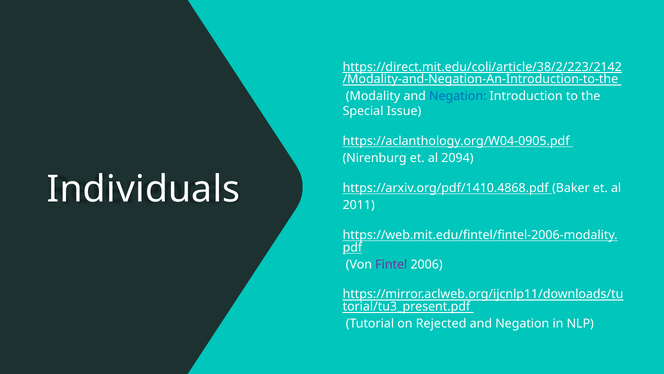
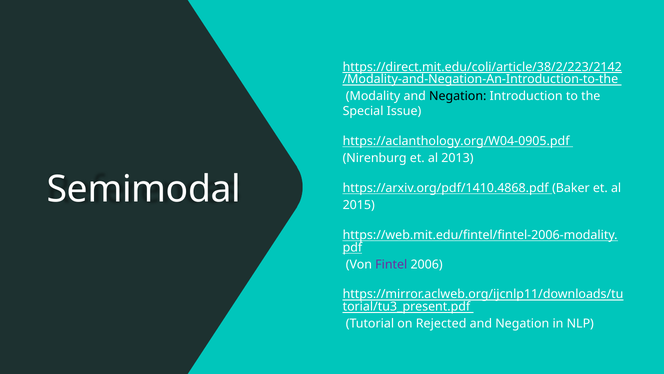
Negation at (458, 96) colour: blue -> black
2094: 2094 -> 2013
Individuals: Individuals -> Semimodal
2011: 2011 -> 2015
